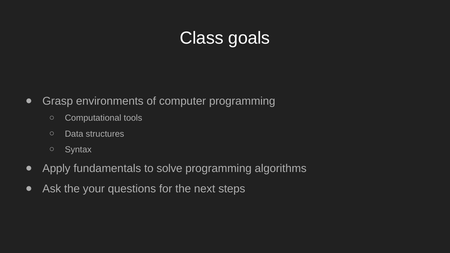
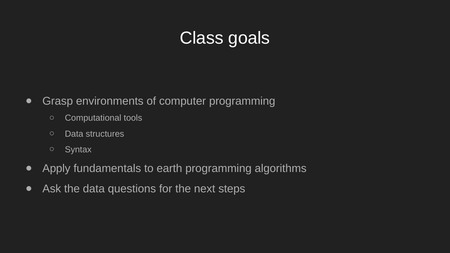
solve: solve -> earth
the your: your -> data
